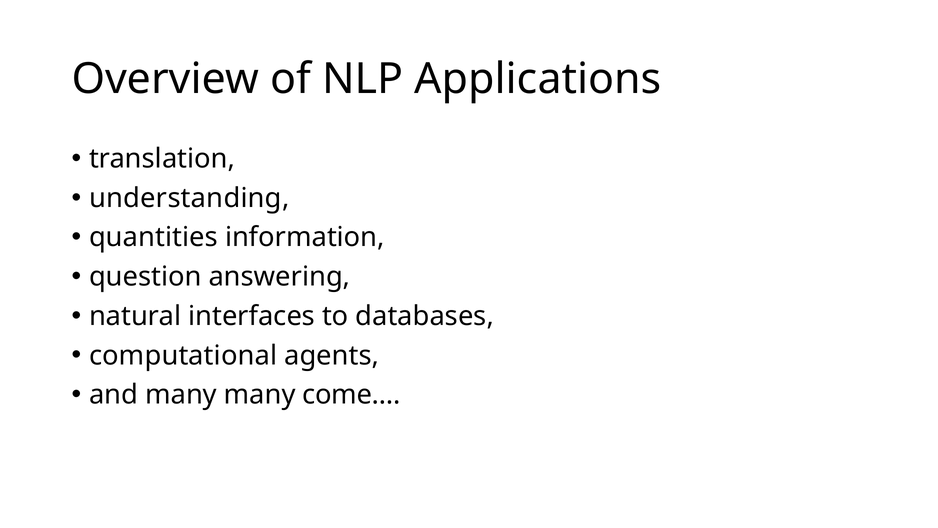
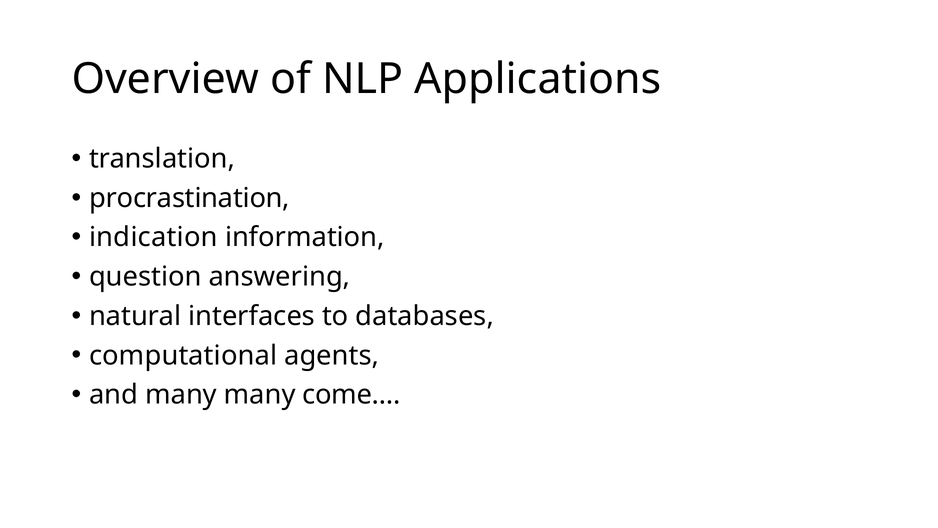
understanding: understanding -> procrastination
quantities: quantities -> indication
